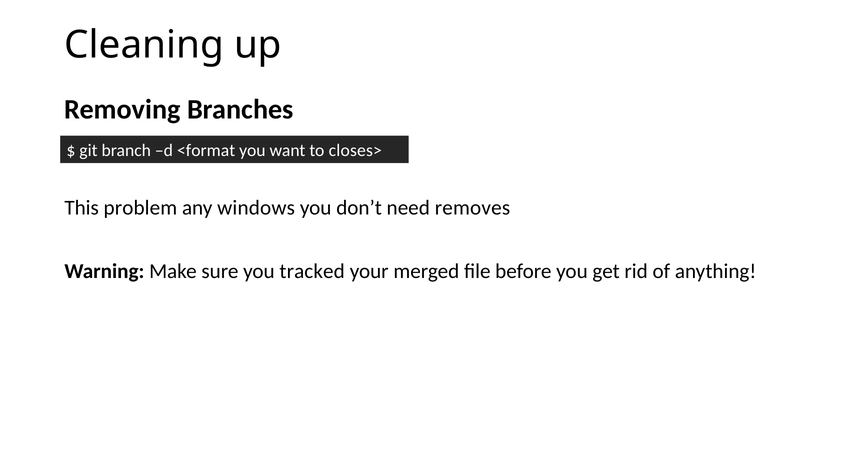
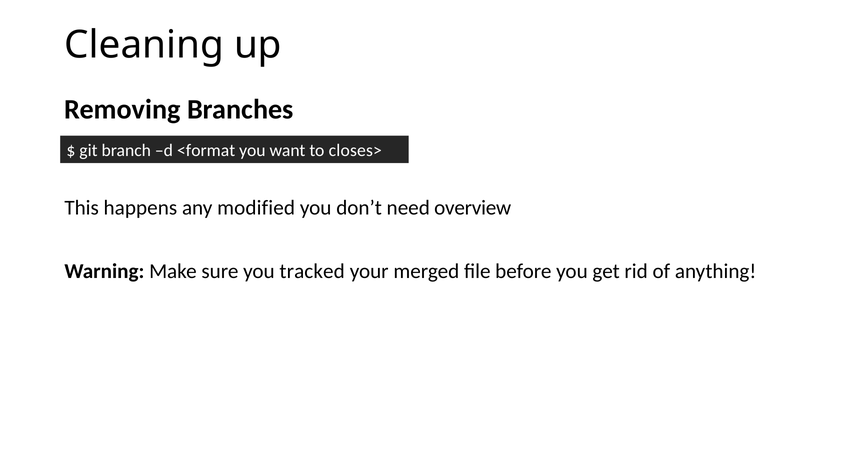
problem: problem -> happens
windows: windows -> modified
removes: removes -> overview
